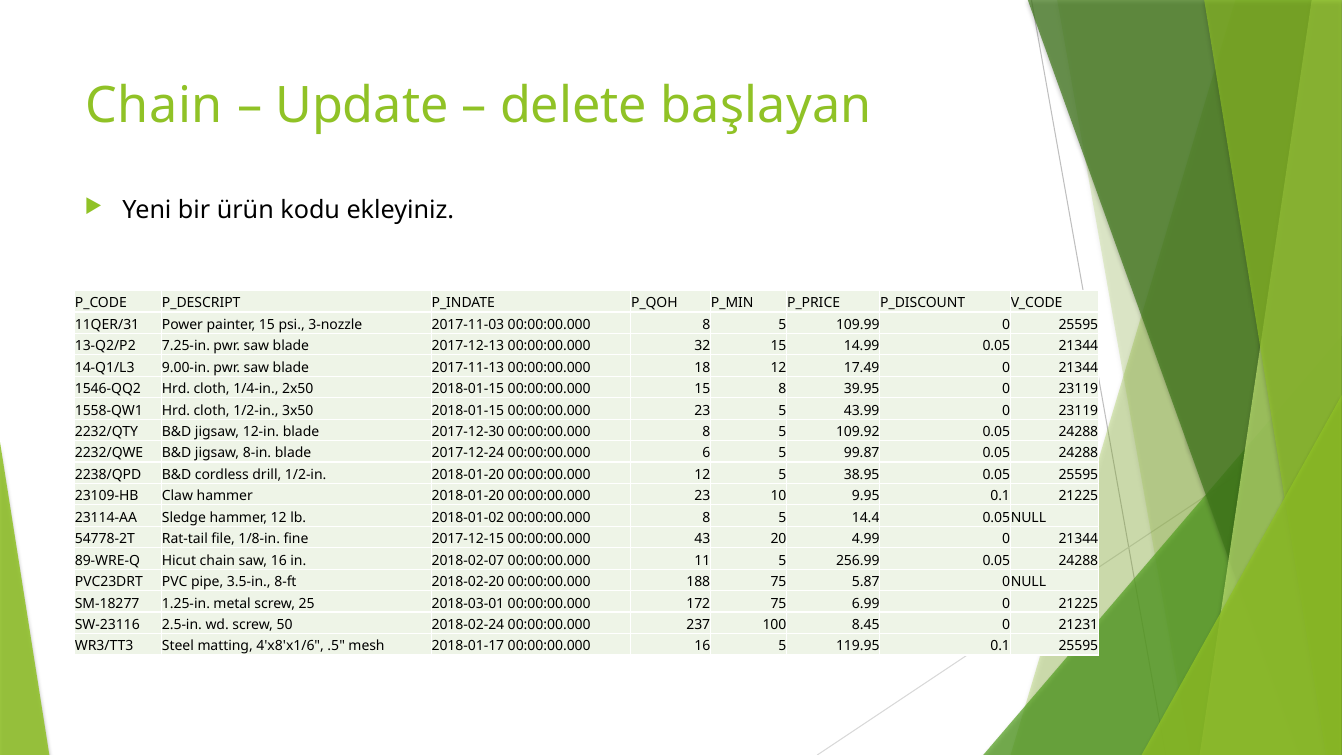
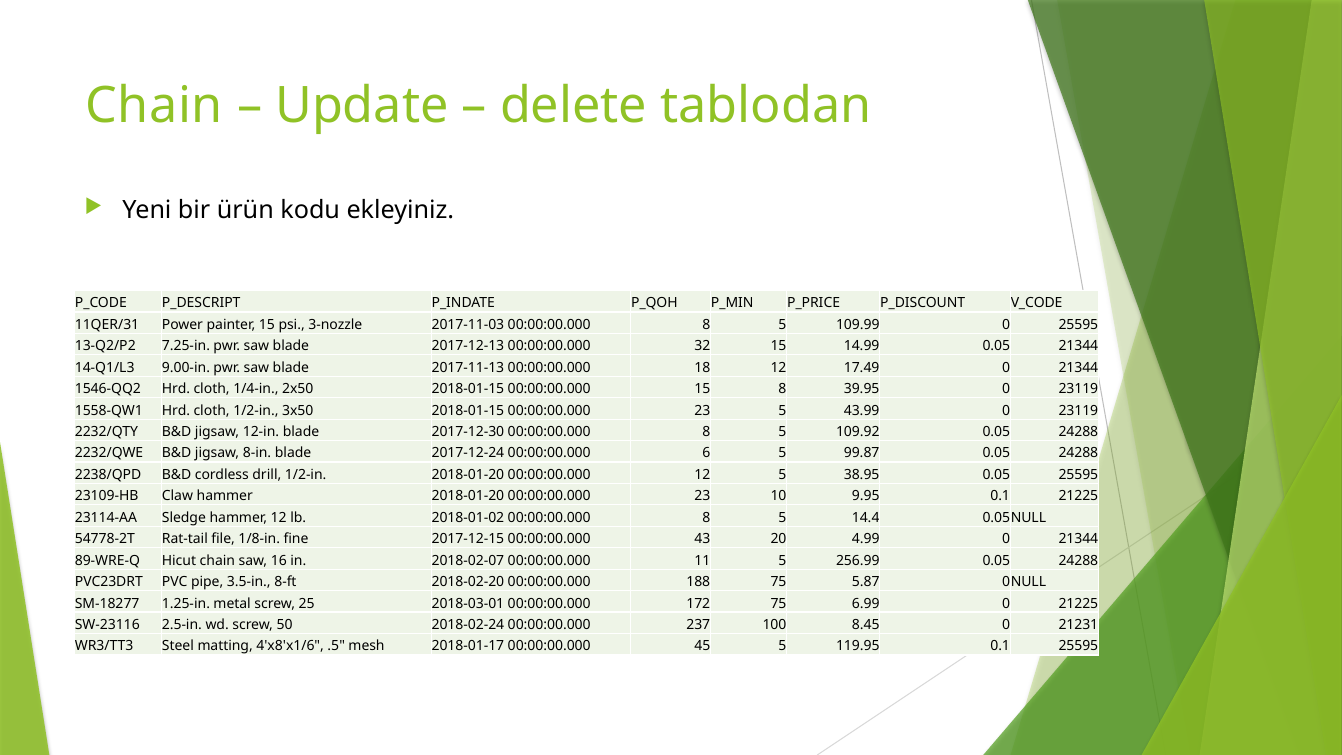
başlayan: başlayan -> tablodan
00:00:00.000 16: 16 -> 45
